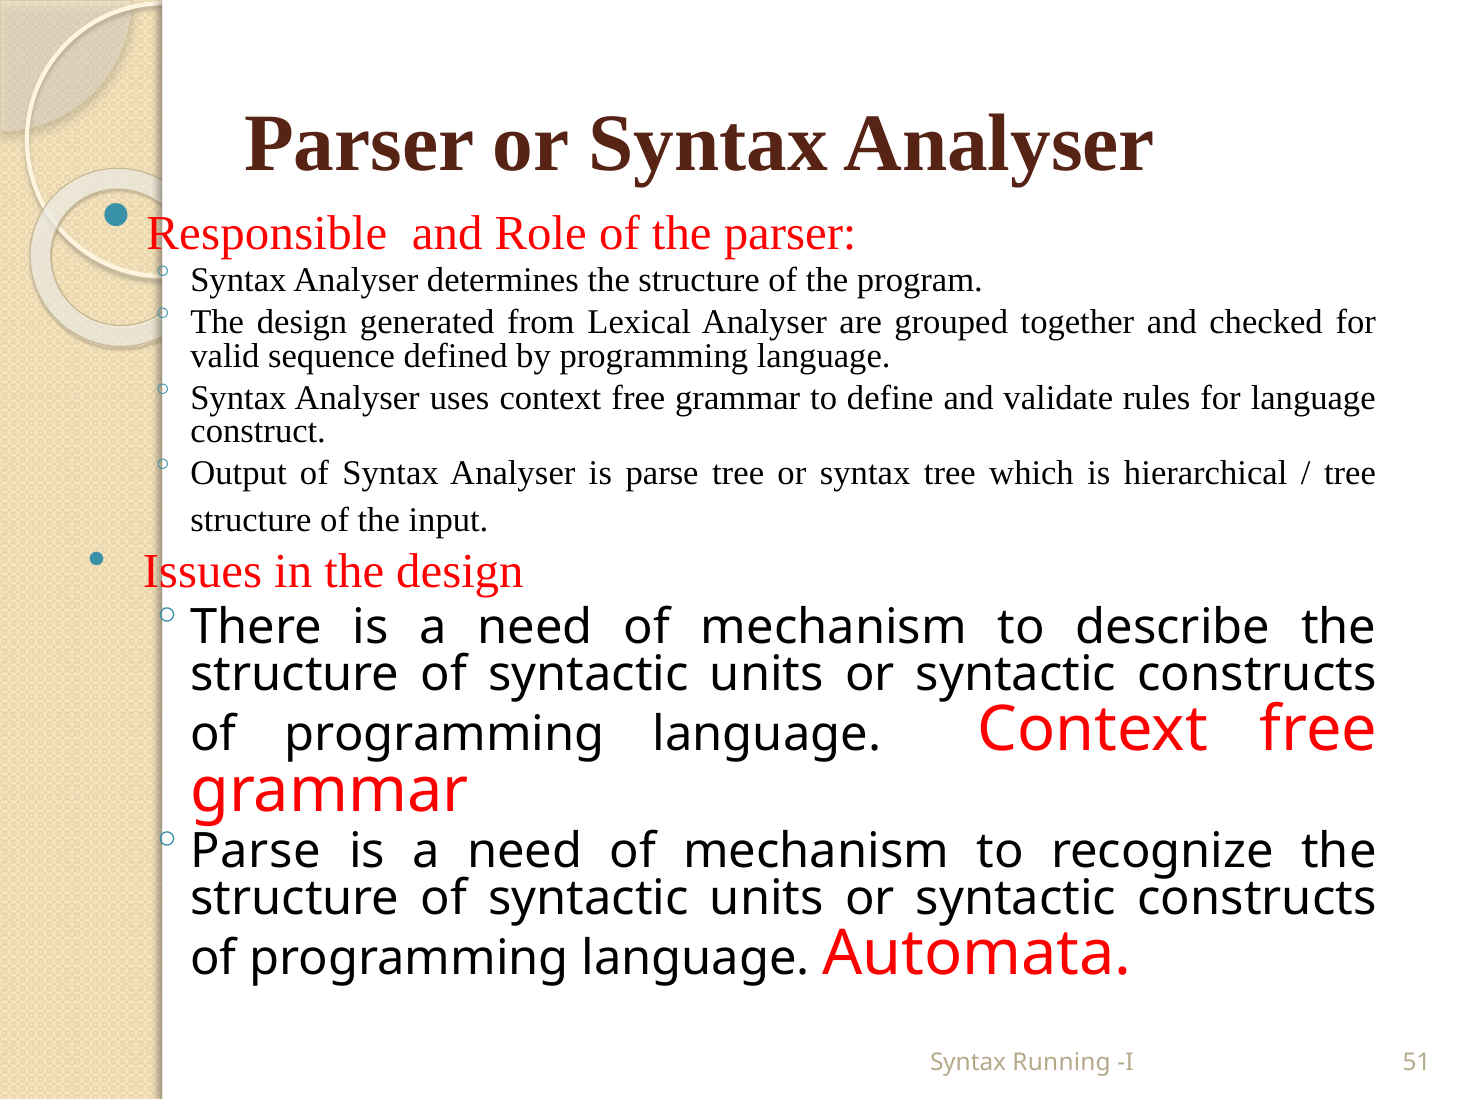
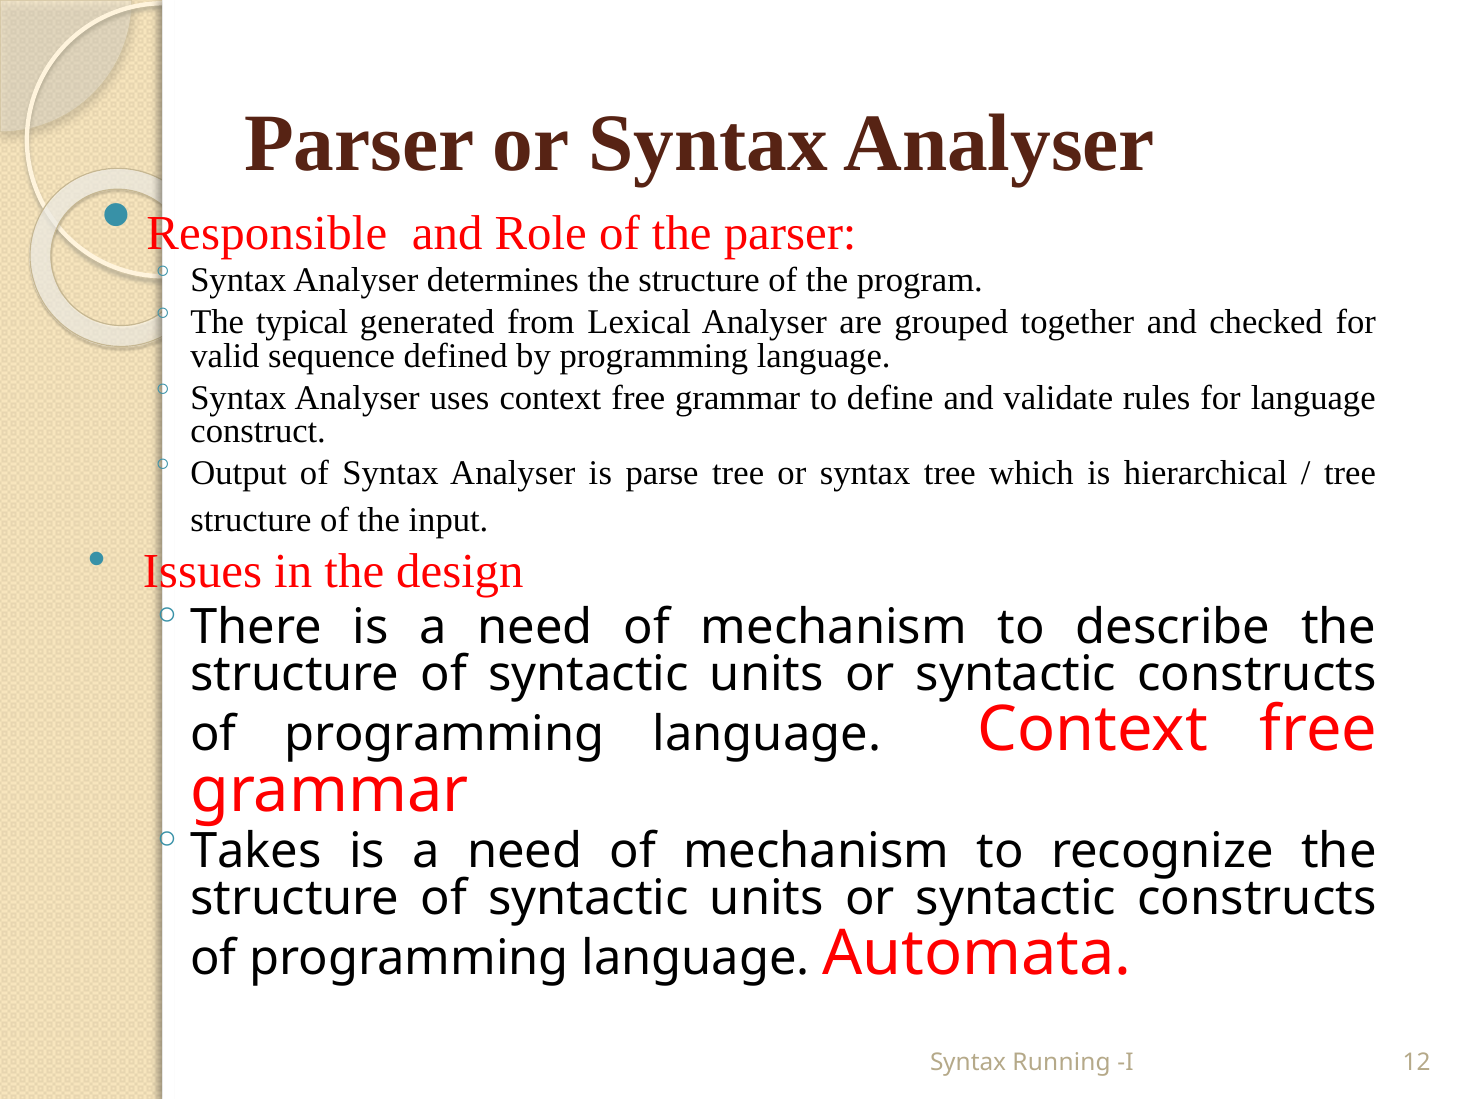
design at (302, 322): design -> typical
Parse at (256, 851): Parse -> Takes
51: 51 -> 12
